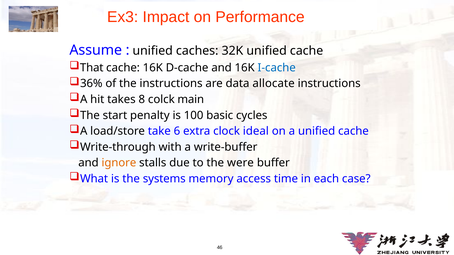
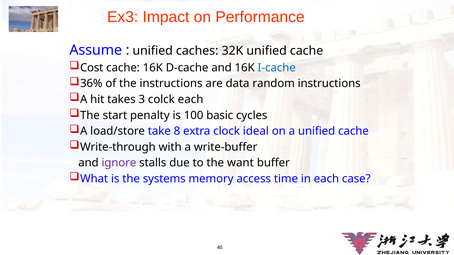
That: That -> Cost
allocate: allocate -> random
8: 8 -> 3
colck main: main -> each
6: 6 -> 8
ignore colour: orange -> purple
were: were -> want
